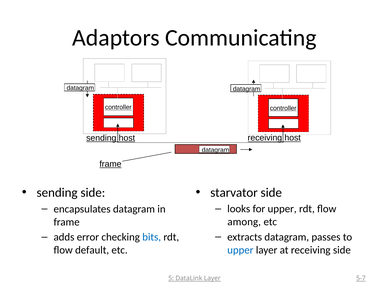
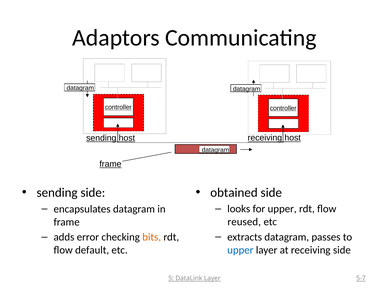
starvator: starvator -> obtained
among: among -> reused
bits colour: blue -> orange
